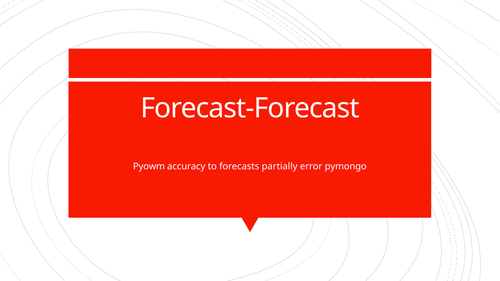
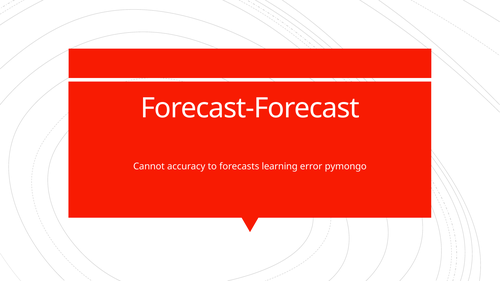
Pyowm: Pyowm -> Cannot
partially: partially -> learning
